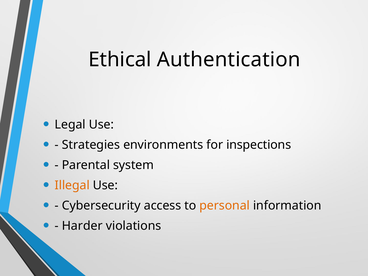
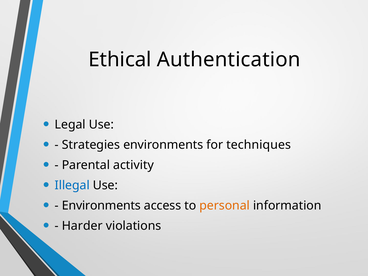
inspections: inspections -> techniques
system: system -> activity
Illegal colour: orange -> blue
Cybersecurity at (101, 206): Cybersecurity -> Environments
